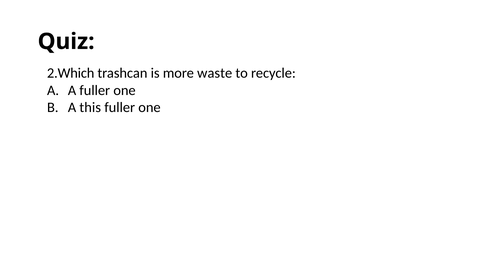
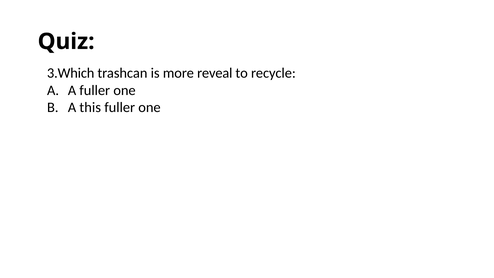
2.Which: 2.Which -> 3.Which
waste: waste -> reveal
